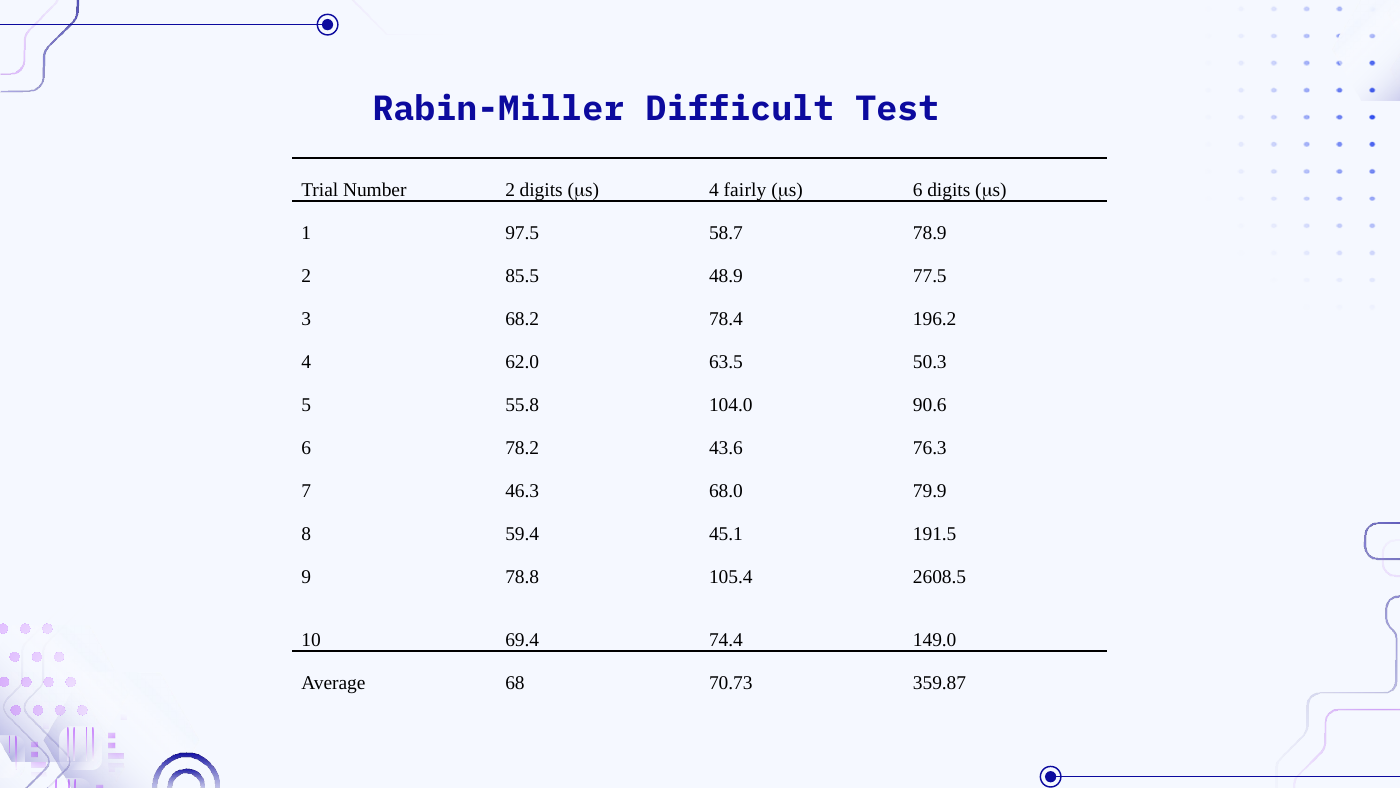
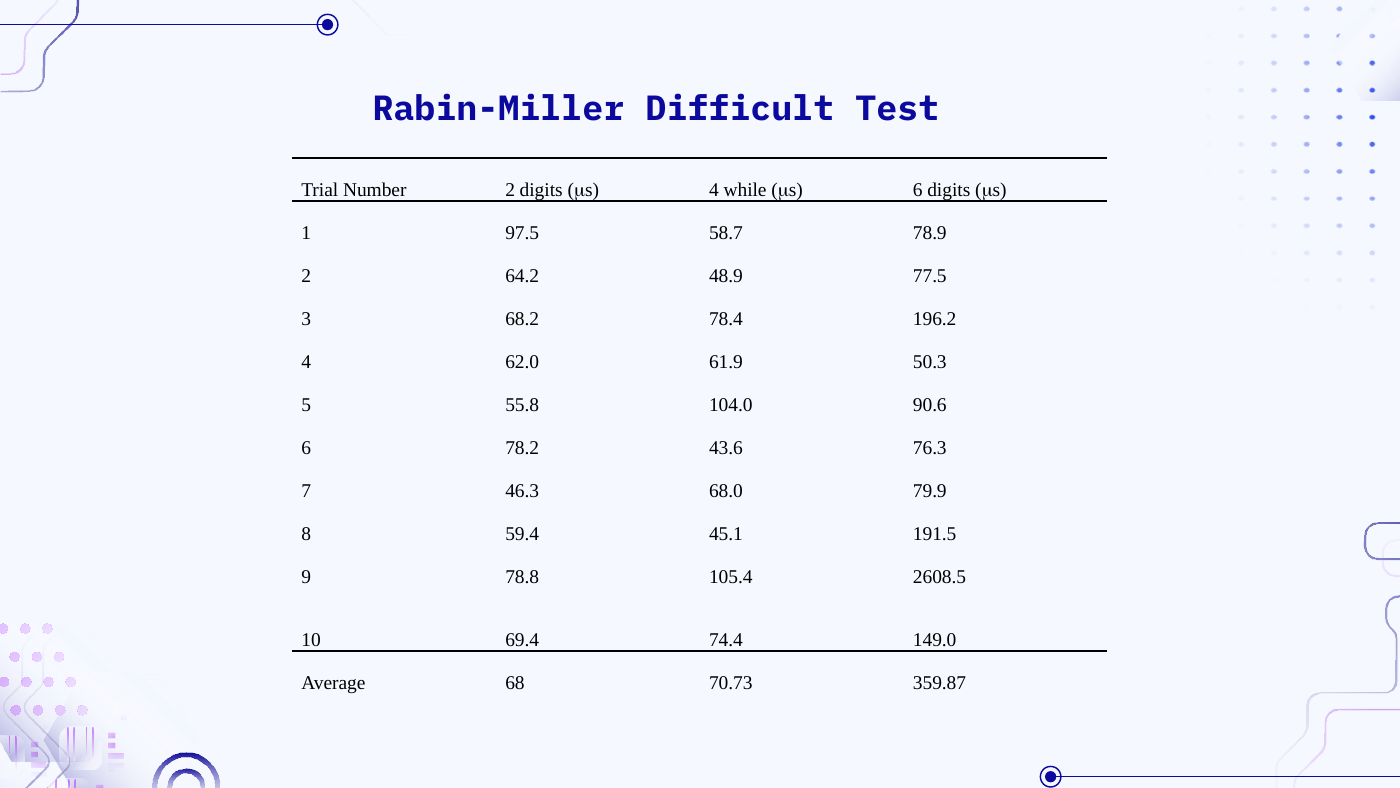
fairly: fairly -> while
85.5: 85.5 -> 64.2
63.5: 63.5 -> 61.9
